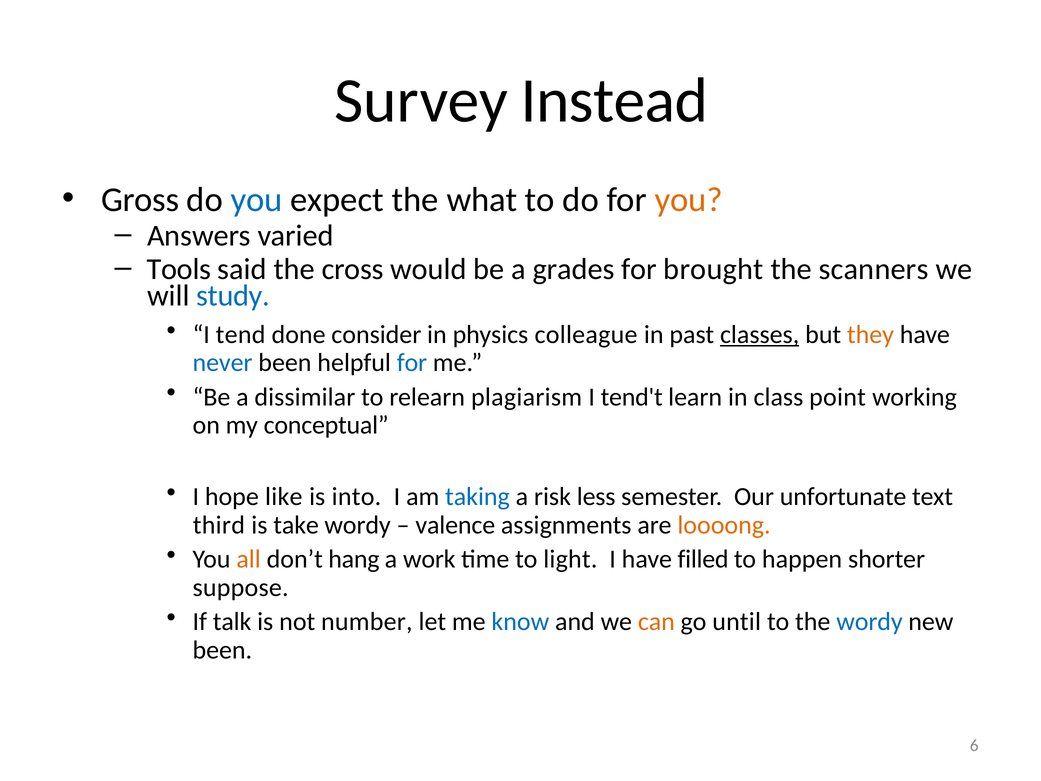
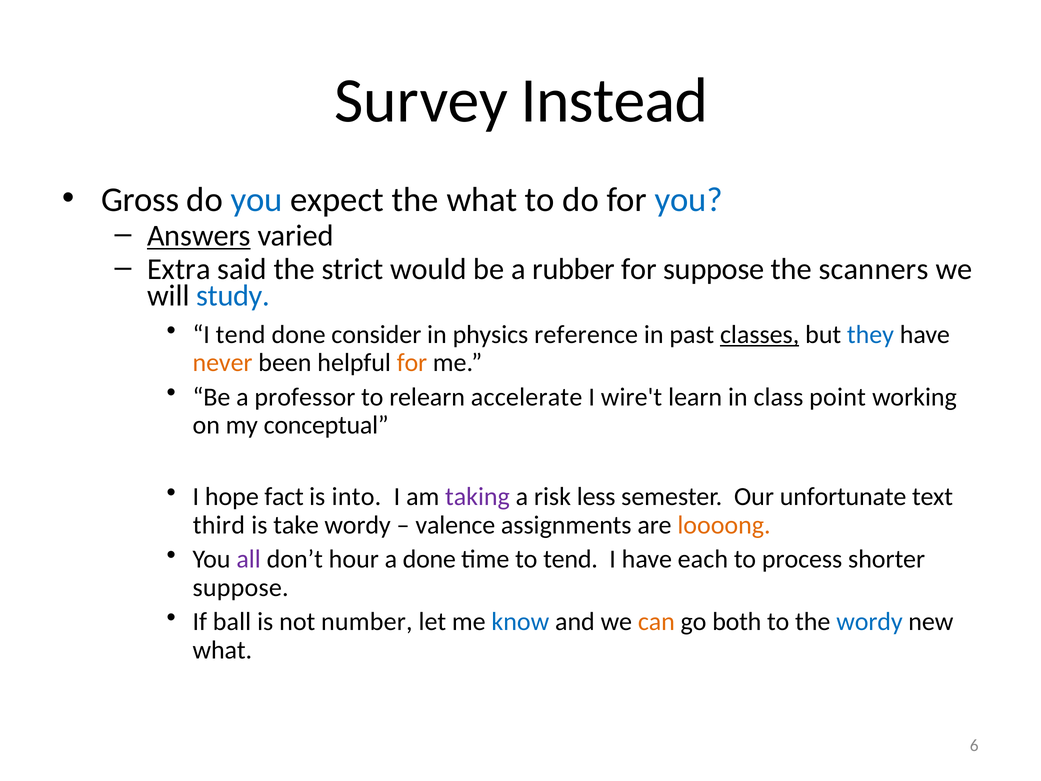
you at (689, 200) colour: orange -> blue
Answers underline: none -> present
Tools: Tools -> Extra
cross: cross -> strict
grades: grades -> rubber
for brought: brought -> suppose
colleague: colleague -> reference
they colour: orange -> blue
never colour: blue -> orange
for at (412, 362) colour: blue -> orange
dissimilar: dissimilar -> professor
plagiarism: plagiarism -> accelerate
tend't: tend't -> wire't
like: like -> fact
taking colour: blue -> purple
all colour: orange -> purple
hang: hang -> hour
a work: work -> done
to light: light -> tend
filled: filled -> each
happen: happen -> process
talk: talk -> ball
until: until -> both
been at (222, 650): been -> what
